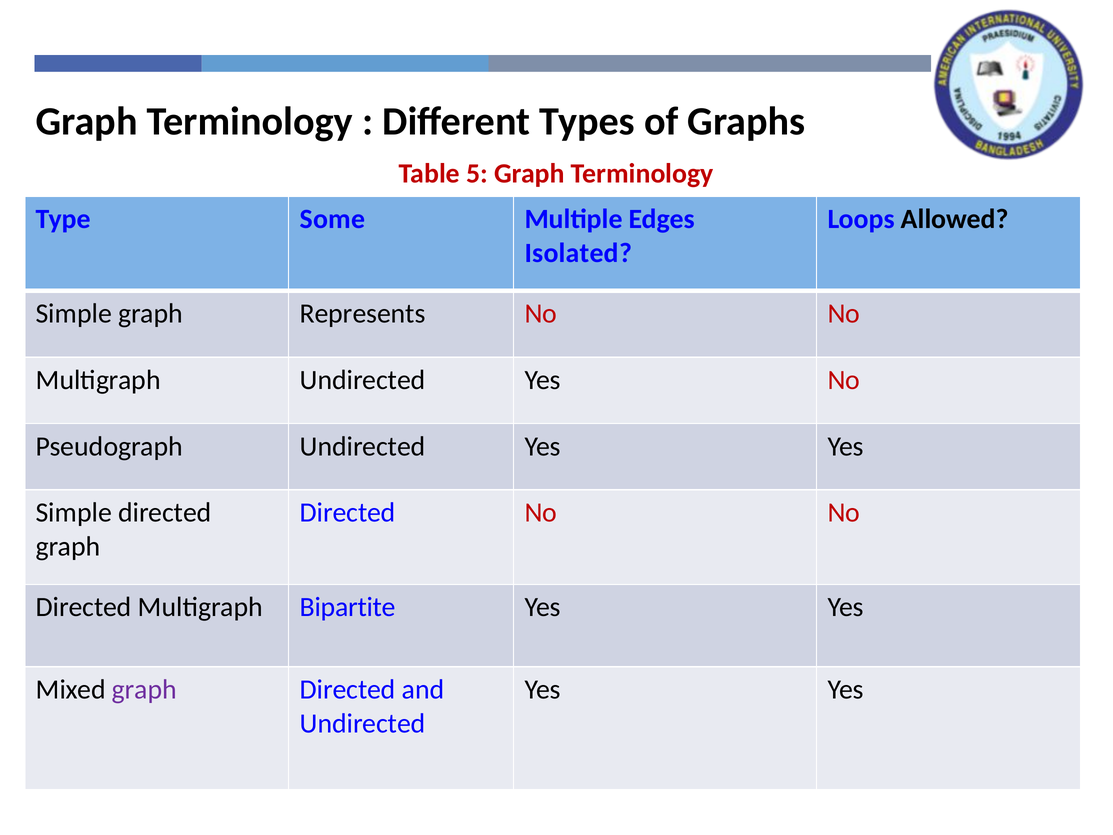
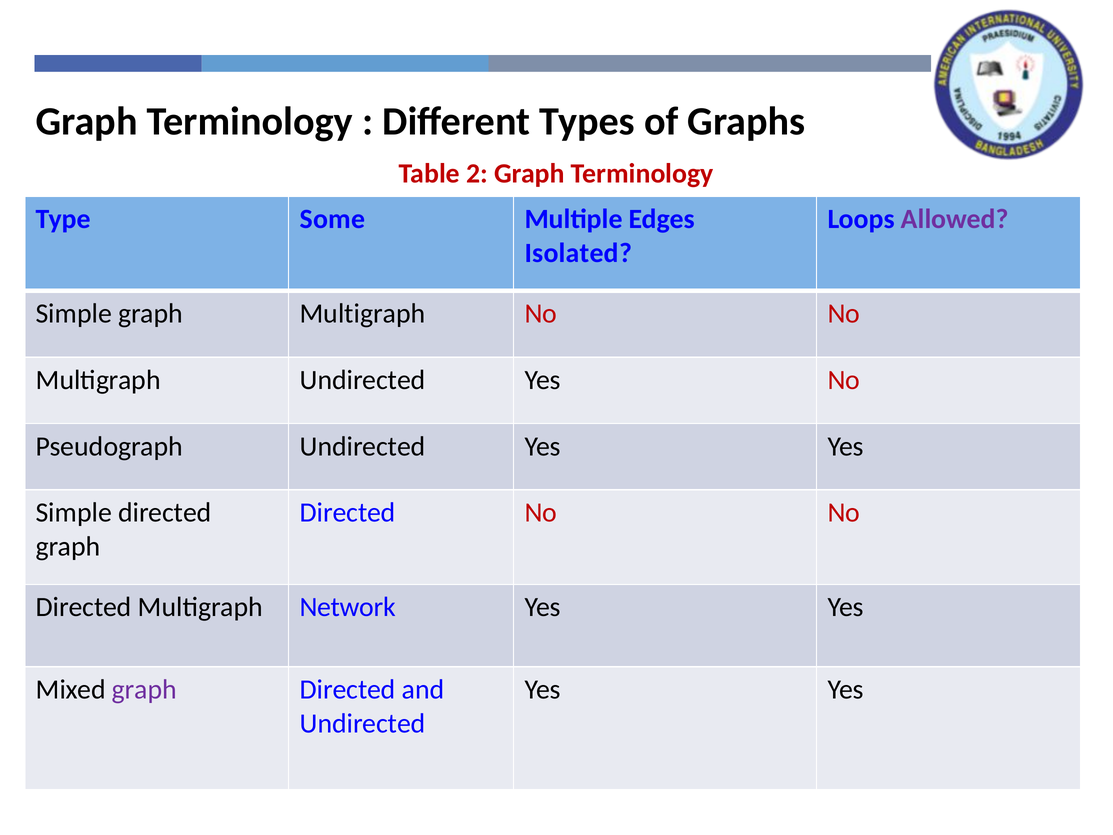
5: 5 -> 2
Allowed colour: black -> purple
graph Represents: Represents -> Multigraph
Bipartite: Bipartite -> Network
